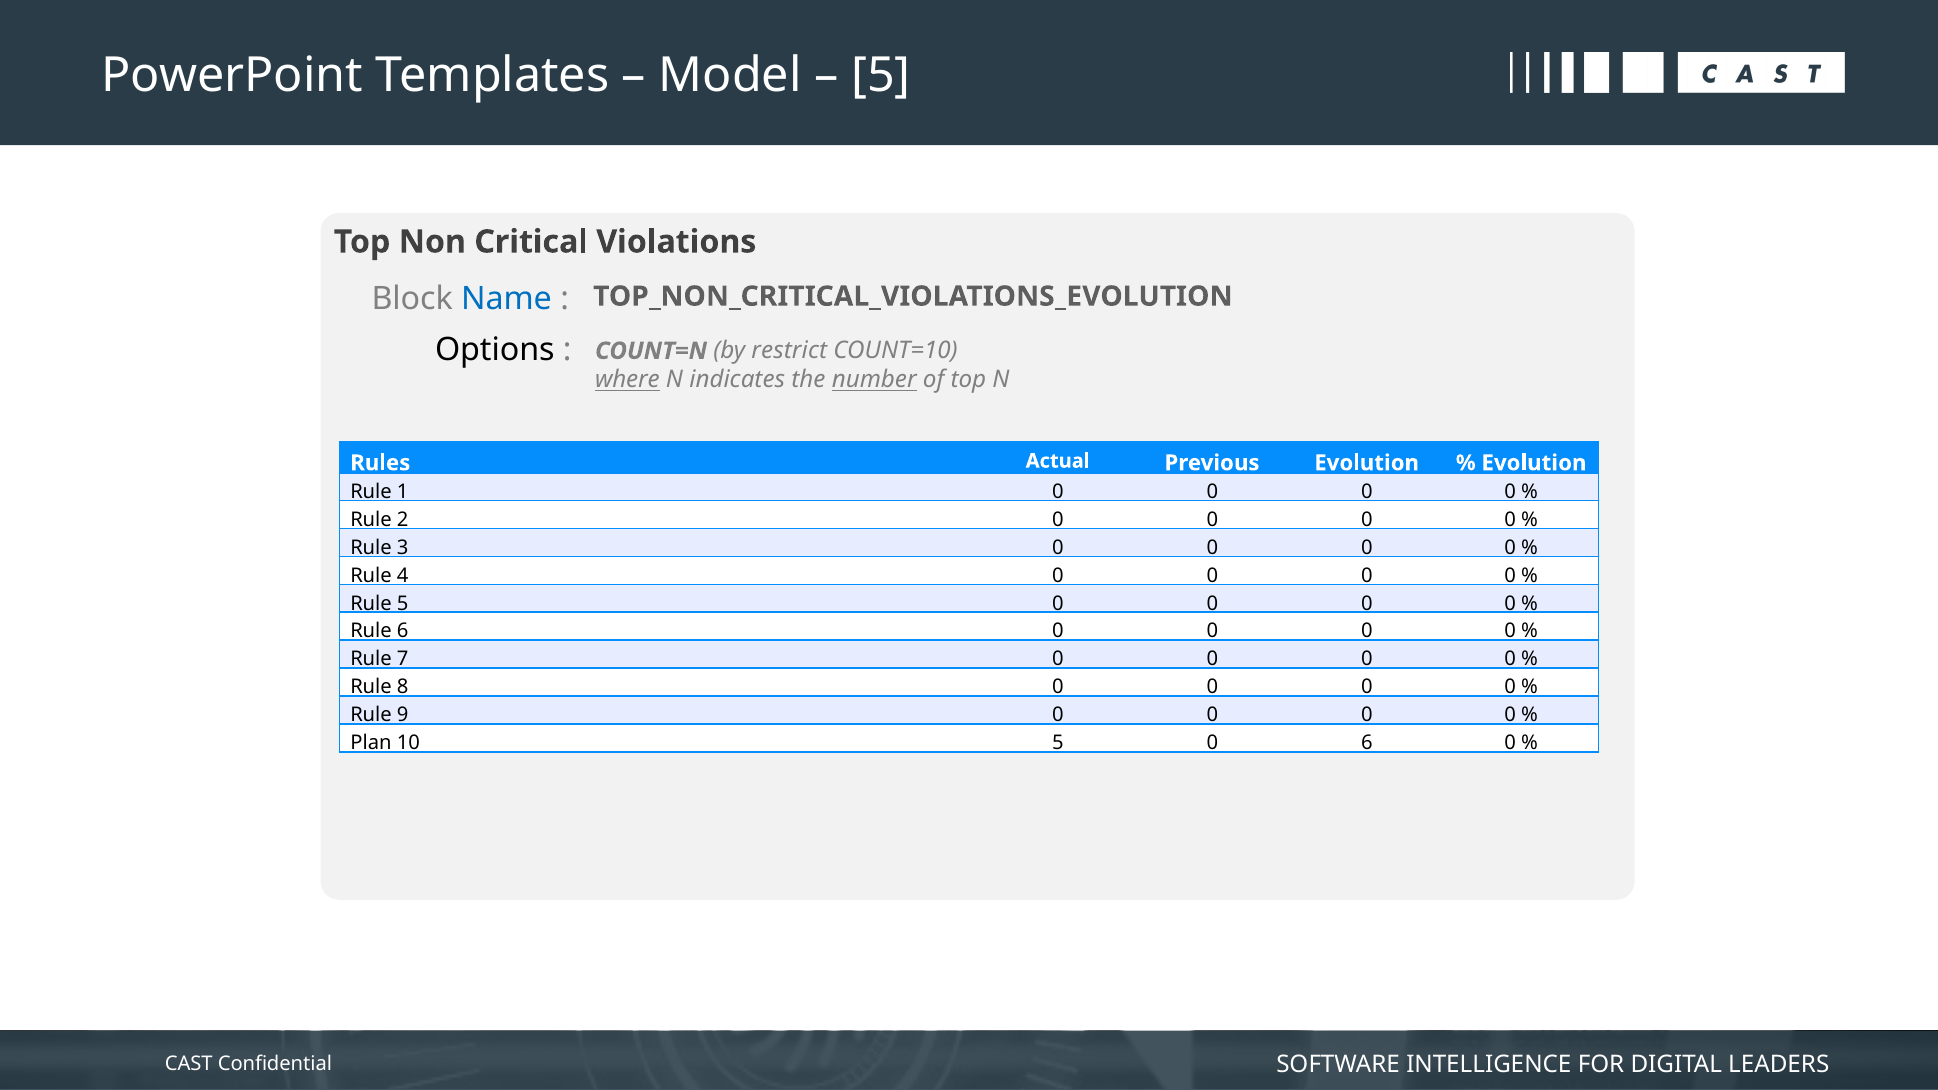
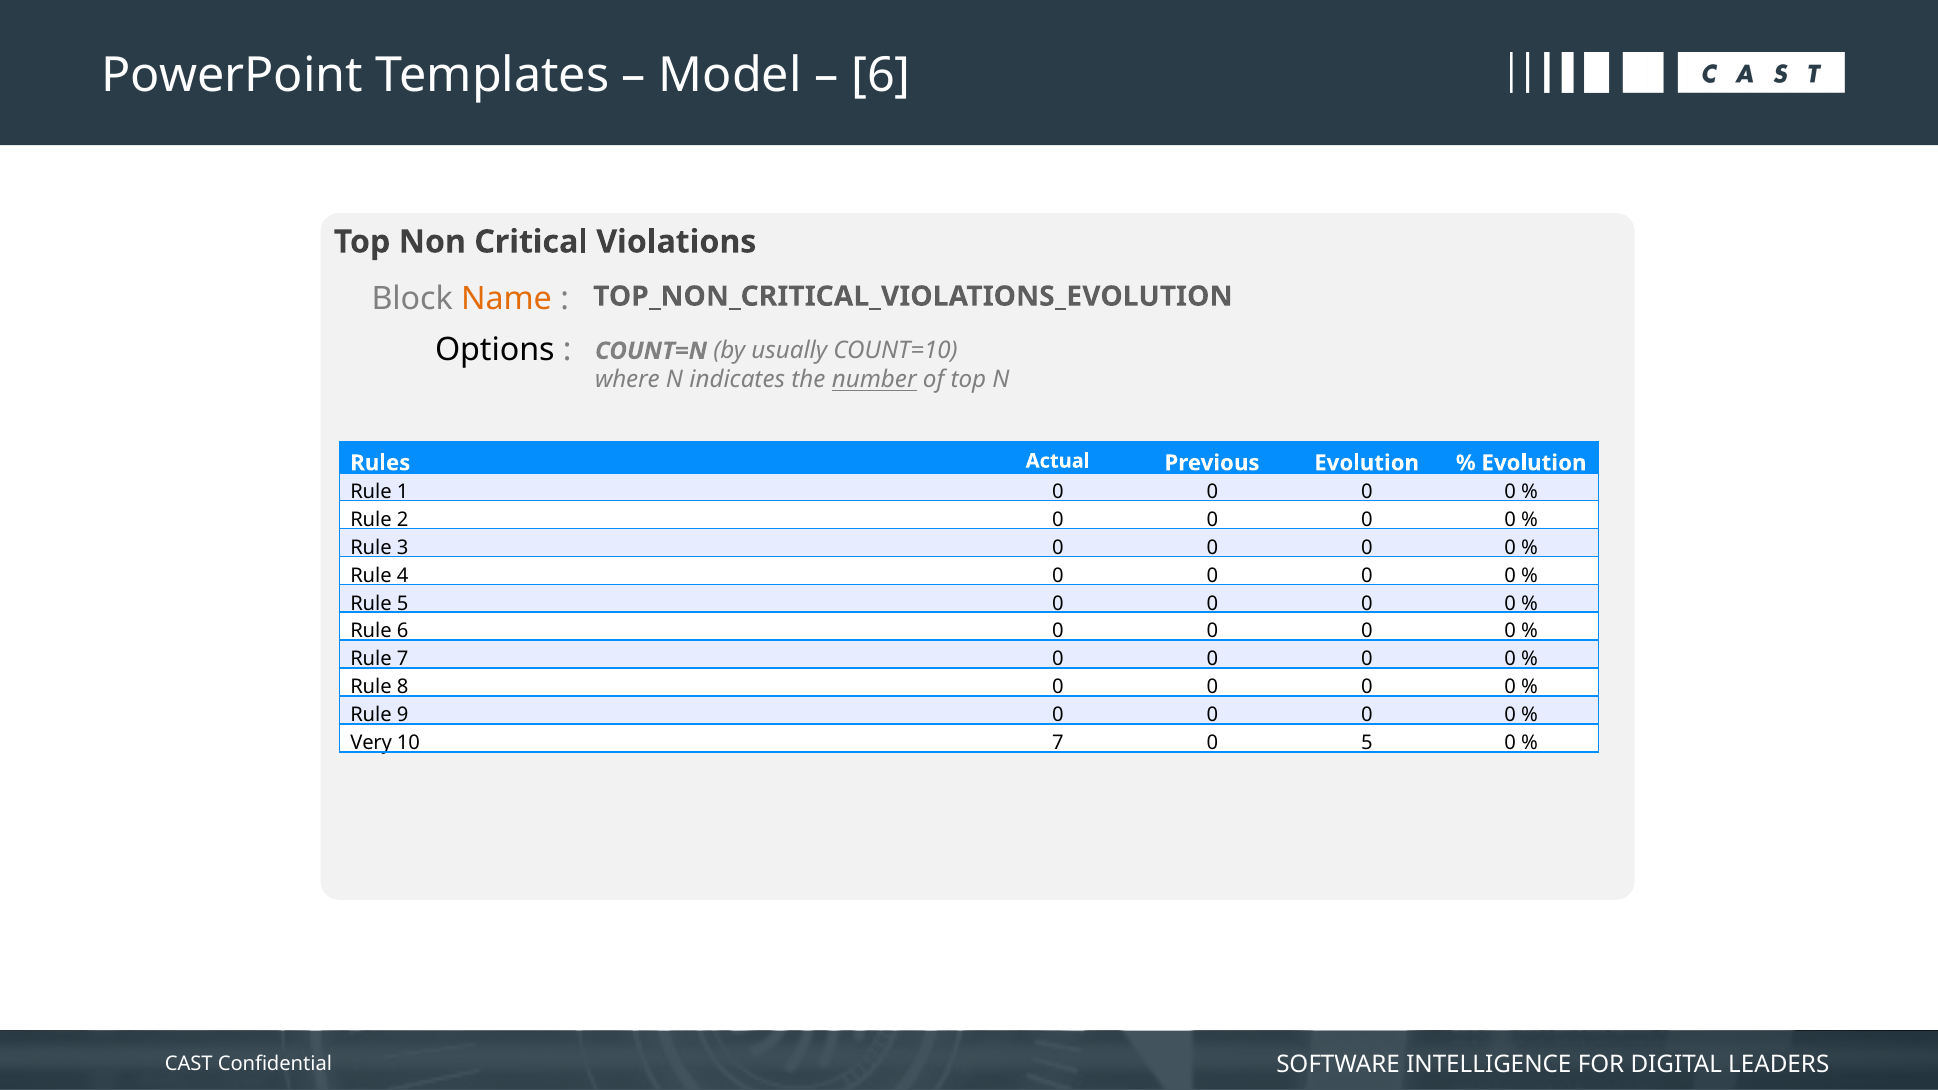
5 at (881, 76): 5 -> 6
Name colour: blue -> orange
restrict: restrict -> usually
where underline: present -> none
Plan: Plan -> Very
10 5: 5 -> 7
0 6: 6 -> 5
